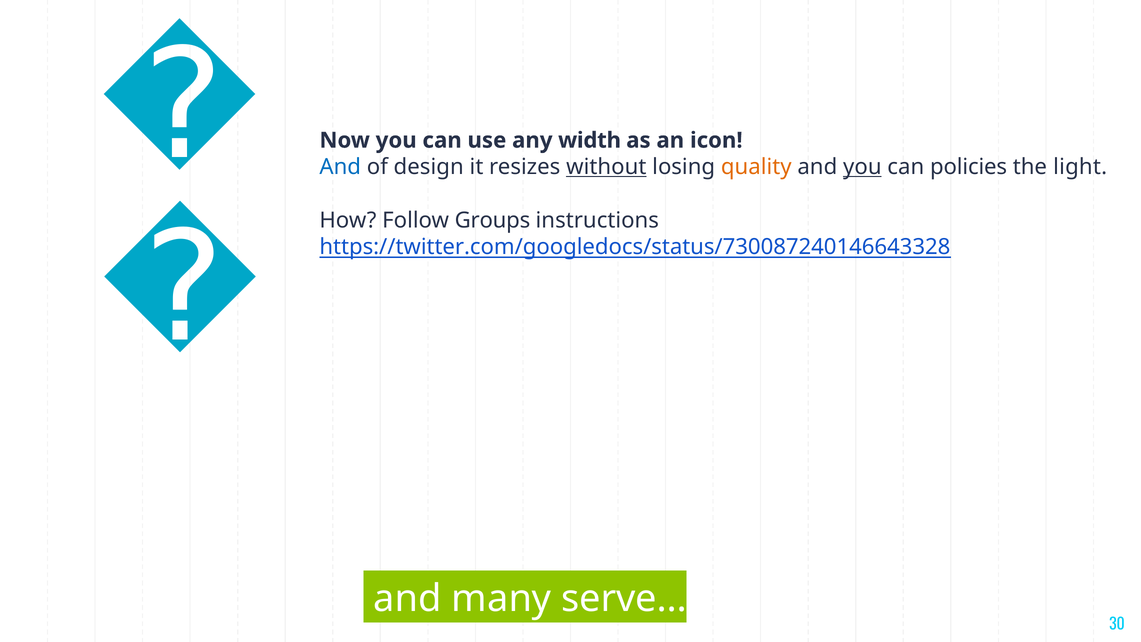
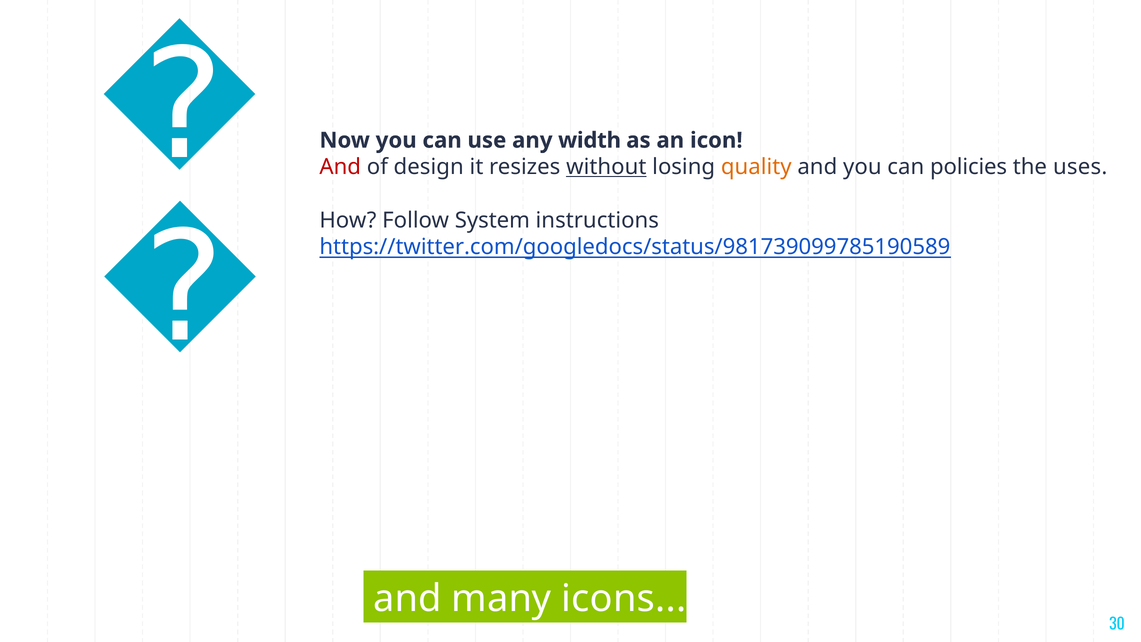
And at (340, 167) colour: blue -> red
you at (862, 167) underline: present -> none
light: light -> uses
Groups: Groups -> System
https://twitter.com/googledocs/status/730087240146643328: https://twitter.com/googledocs/status/730087240146643328 -> https://twitter.com/googledocs/status/981739099785190589
serve: serve -> icons
